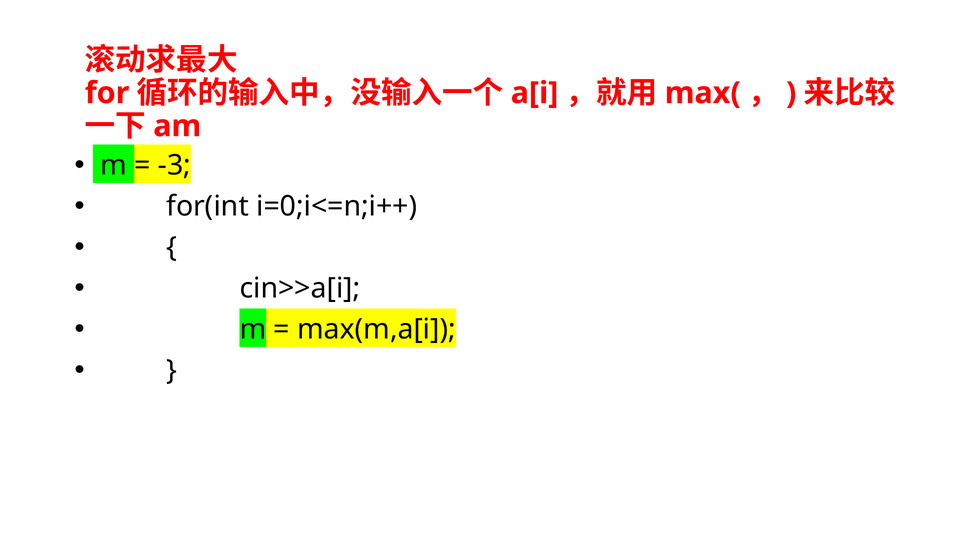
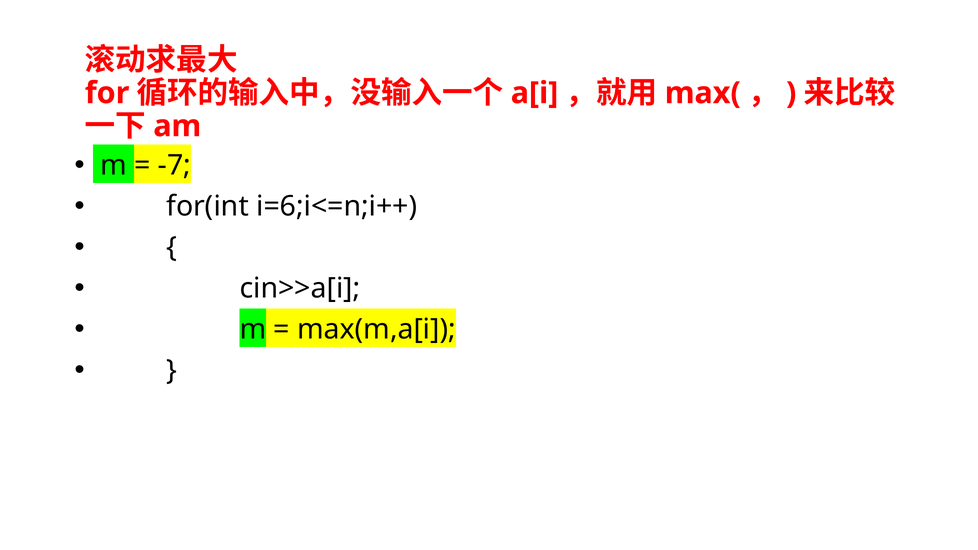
-3: -3 -> -7
i=0;i<=n;i++: i=0;i<=n;i++ -> i=6;i<=n;i++
